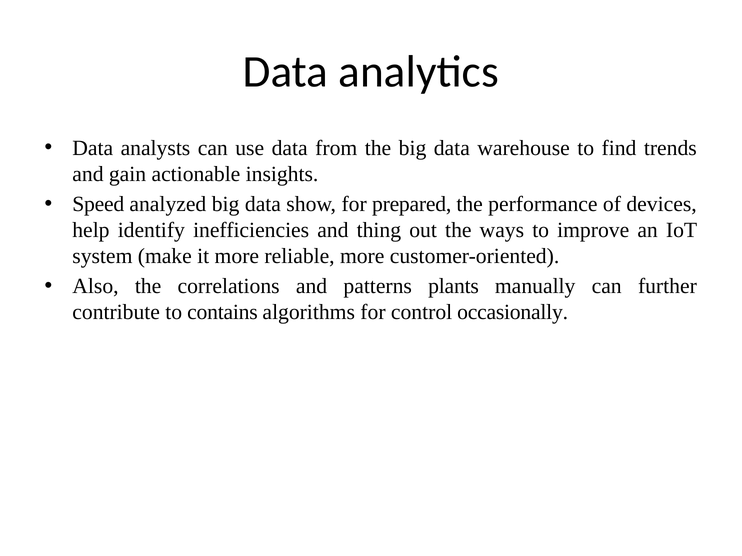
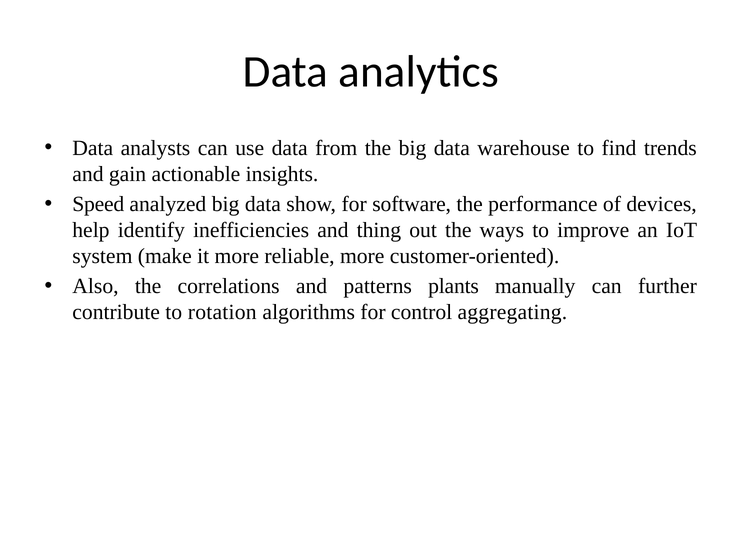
prepared: prepared -> software
contains: contains -> rotation
occasionally: occasionally -> aggregating
